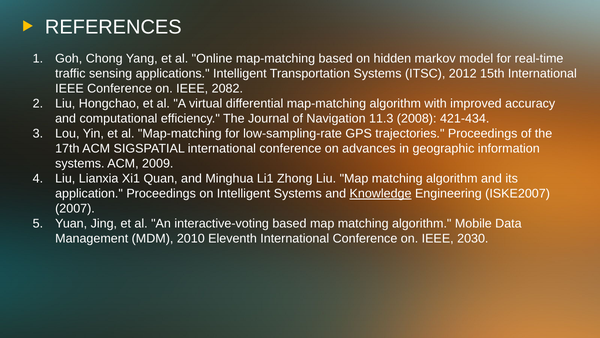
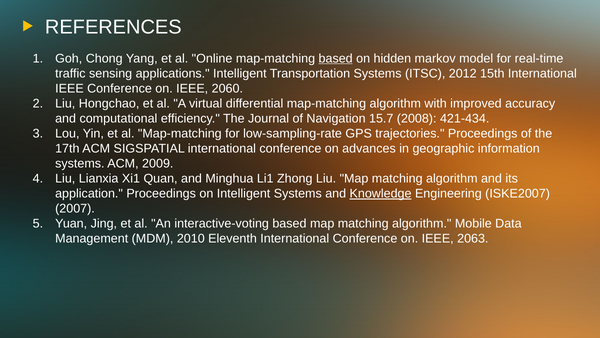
based at (336, 58) underline: none -> present
2082: 2082 -> 2060
11.3: 11.3 -> 15.7
2030: 2030 -> 2063
